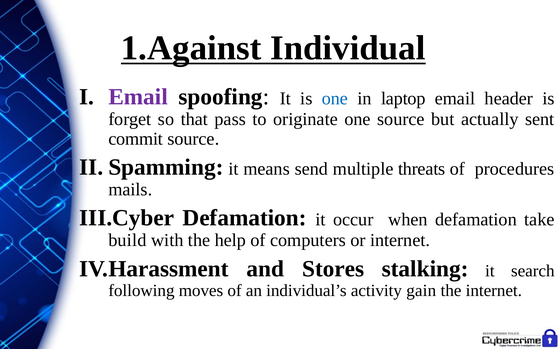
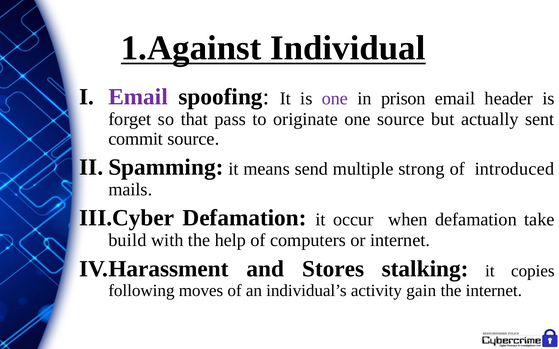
one at (335, 98) colour: blue -> purple
laptop: laptop -> prison
threats: threats -> strong
procedures: procedures -> introduced
search: search -> copies
